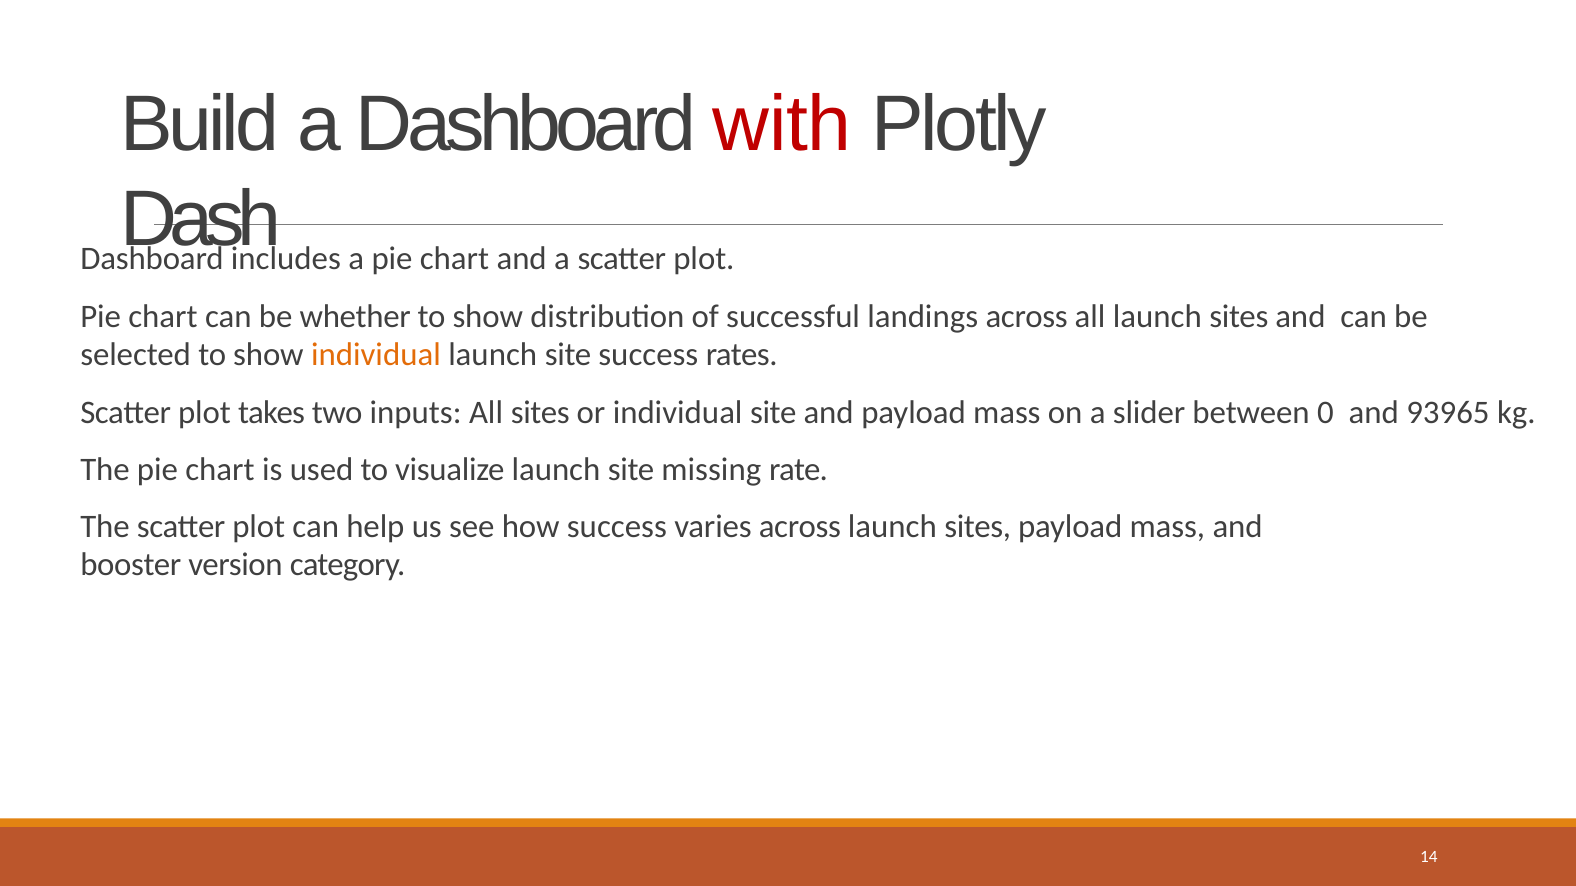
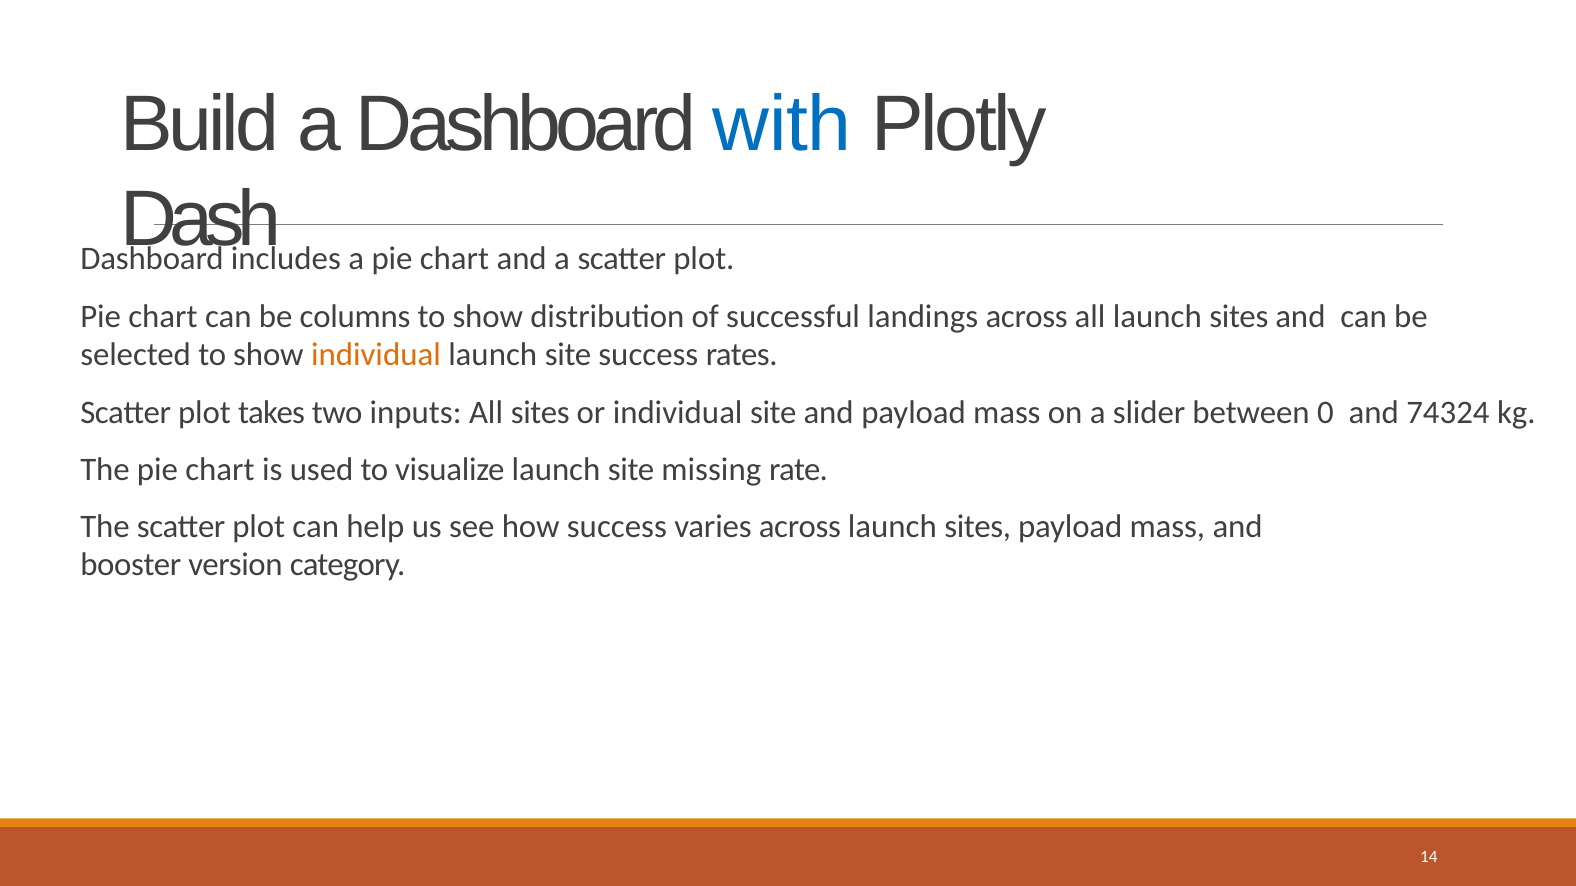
with colour: red -> blue
whether: whether -> columns
93965: 93965 -> 74324
